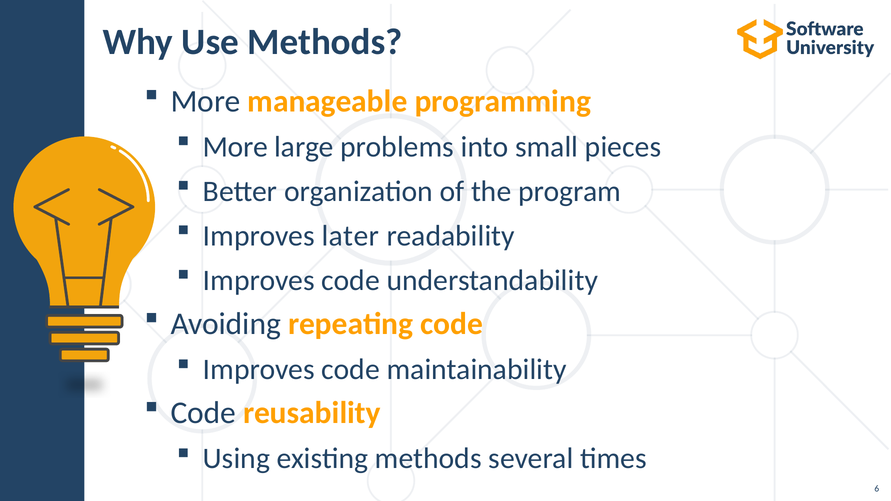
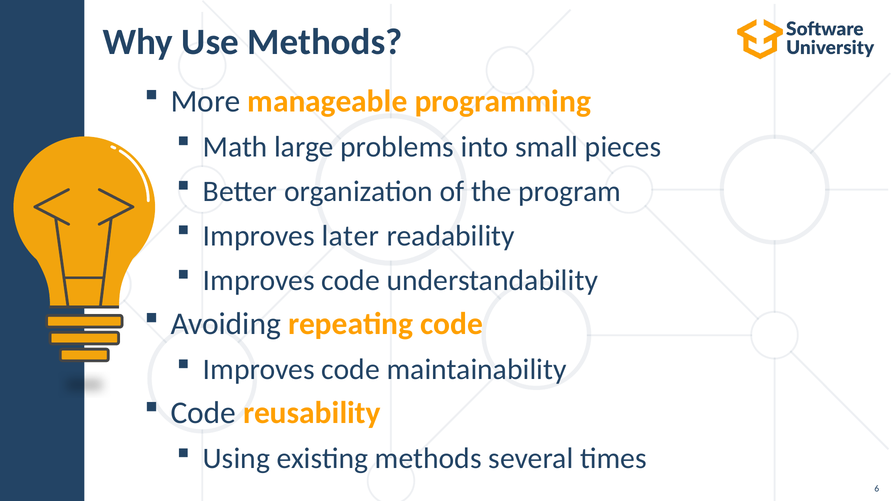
More at (235, 147): More -> Math
